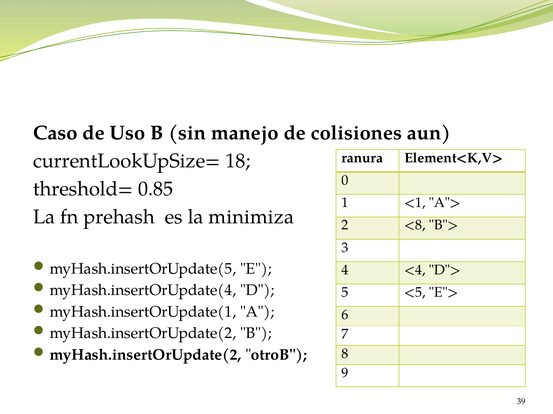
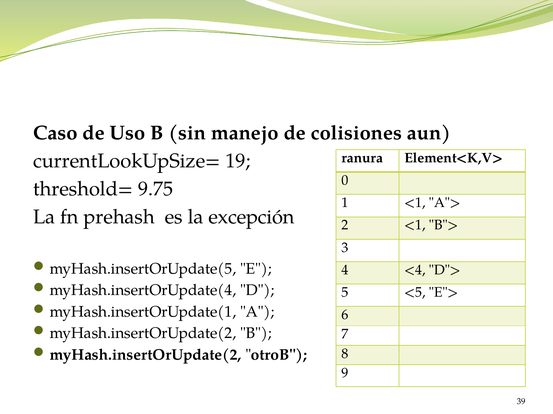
18: 18 -> 19
0.85: 0.85 -> 9.75
minimiza: minimiza -> excepción
2 <8: <8 -> <1
